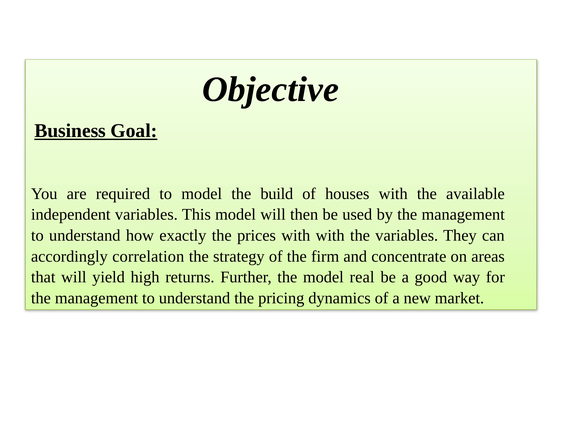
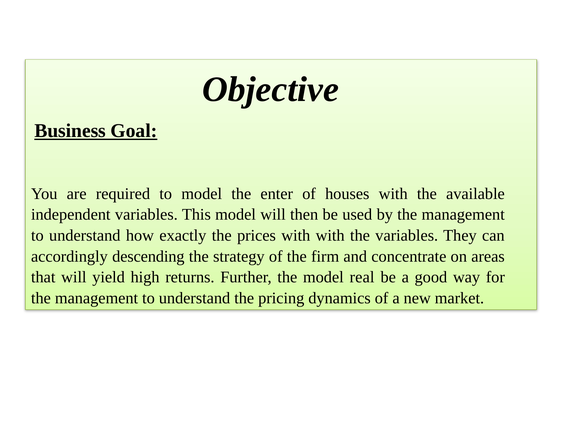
build: build -> enter
correlation: correlation -> descending
